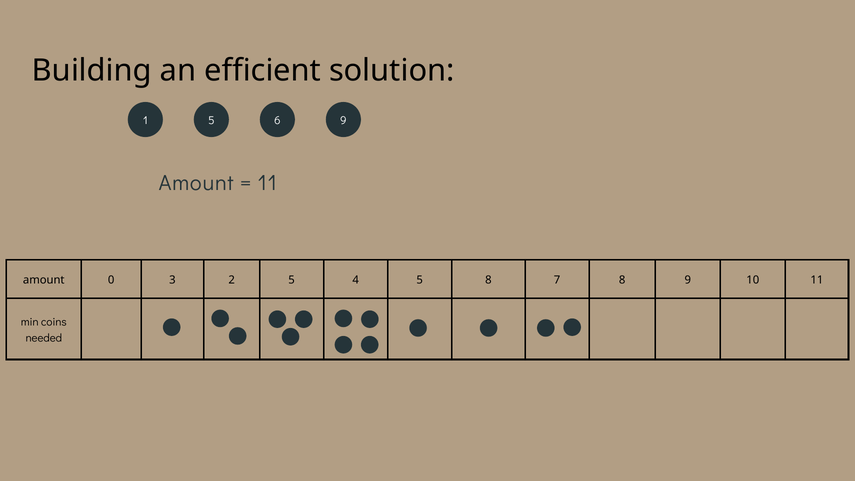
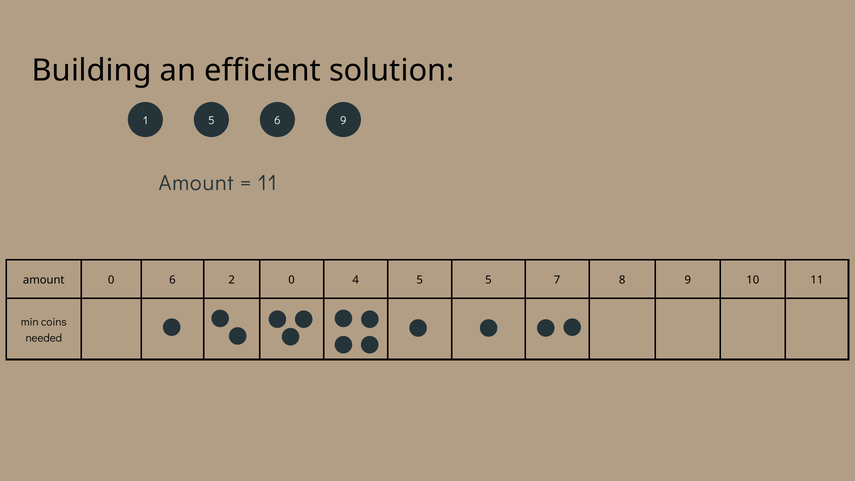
0 3: 3 -> 6
2 5: 5 -> 0
5 8: 8 -> 5
